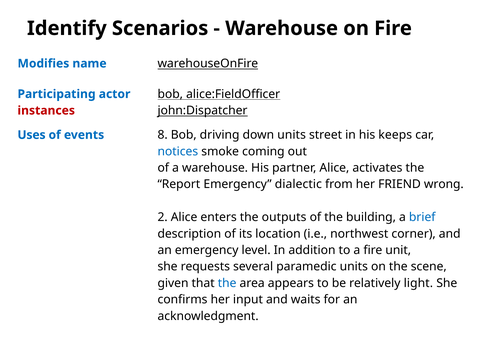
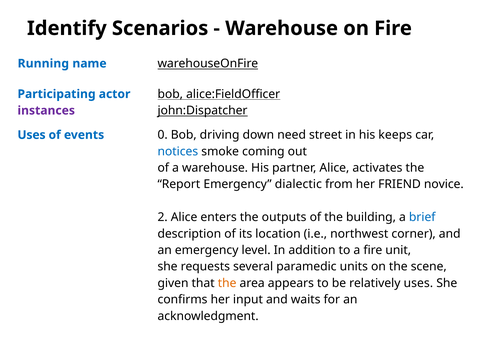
Modifies: Modifies -> Running
instances colour: red -> purple
8: 8 -> 0
down units: units -> need
wrong: wrong -> novice
the at (227, 283) colour: blue -> orange
relatively light: light -> uses
